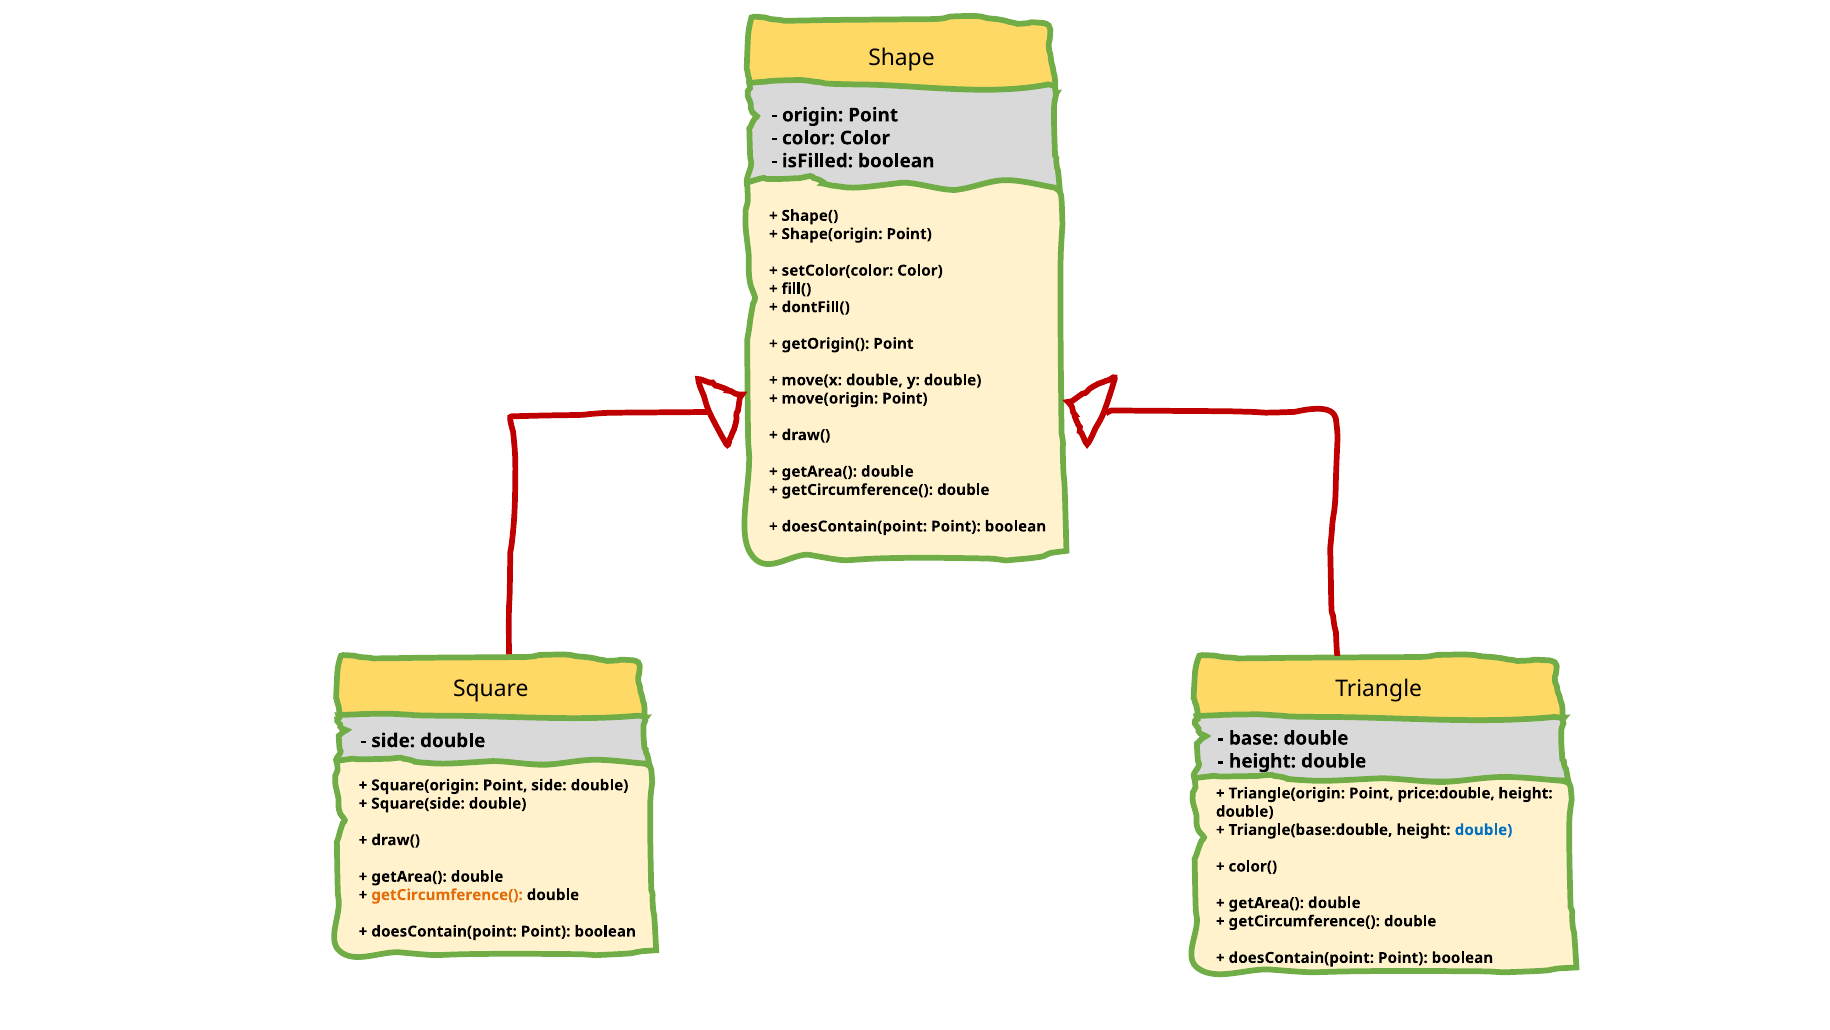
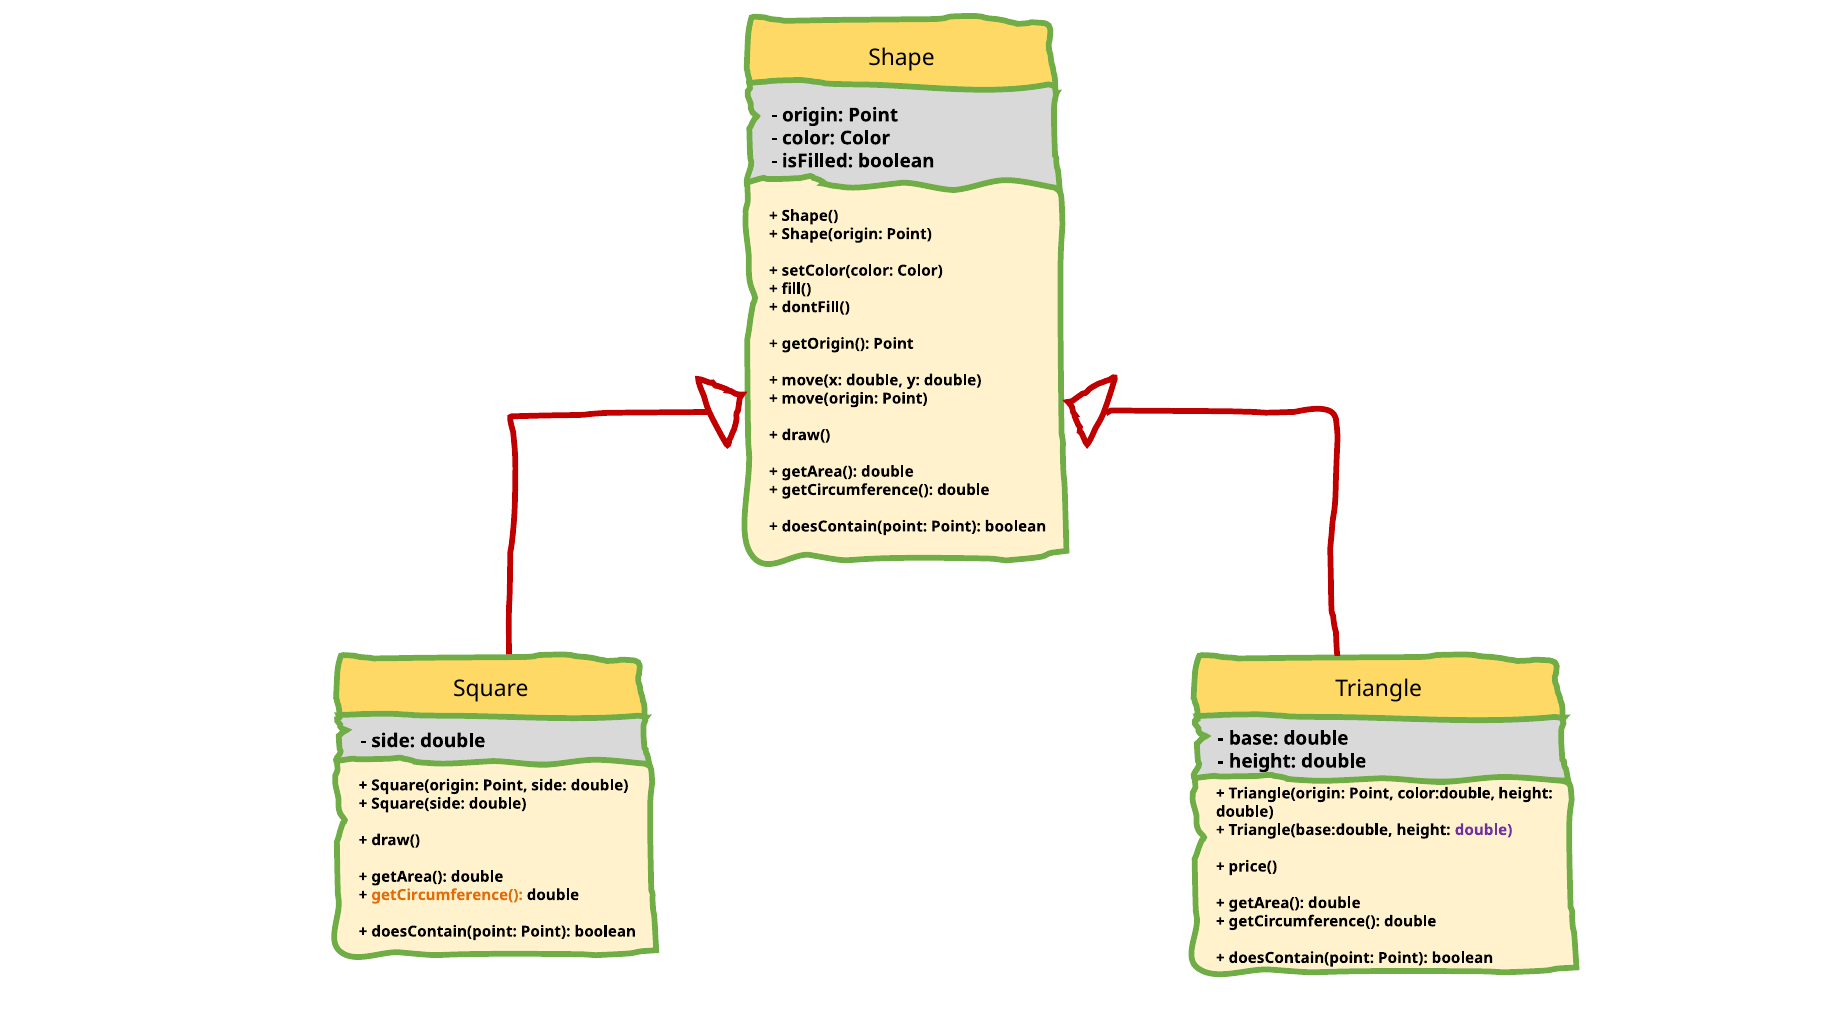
price:double: price:double -> color:double
double at (1484, 829) colour: blue -> purple
color(: color( -> price(
